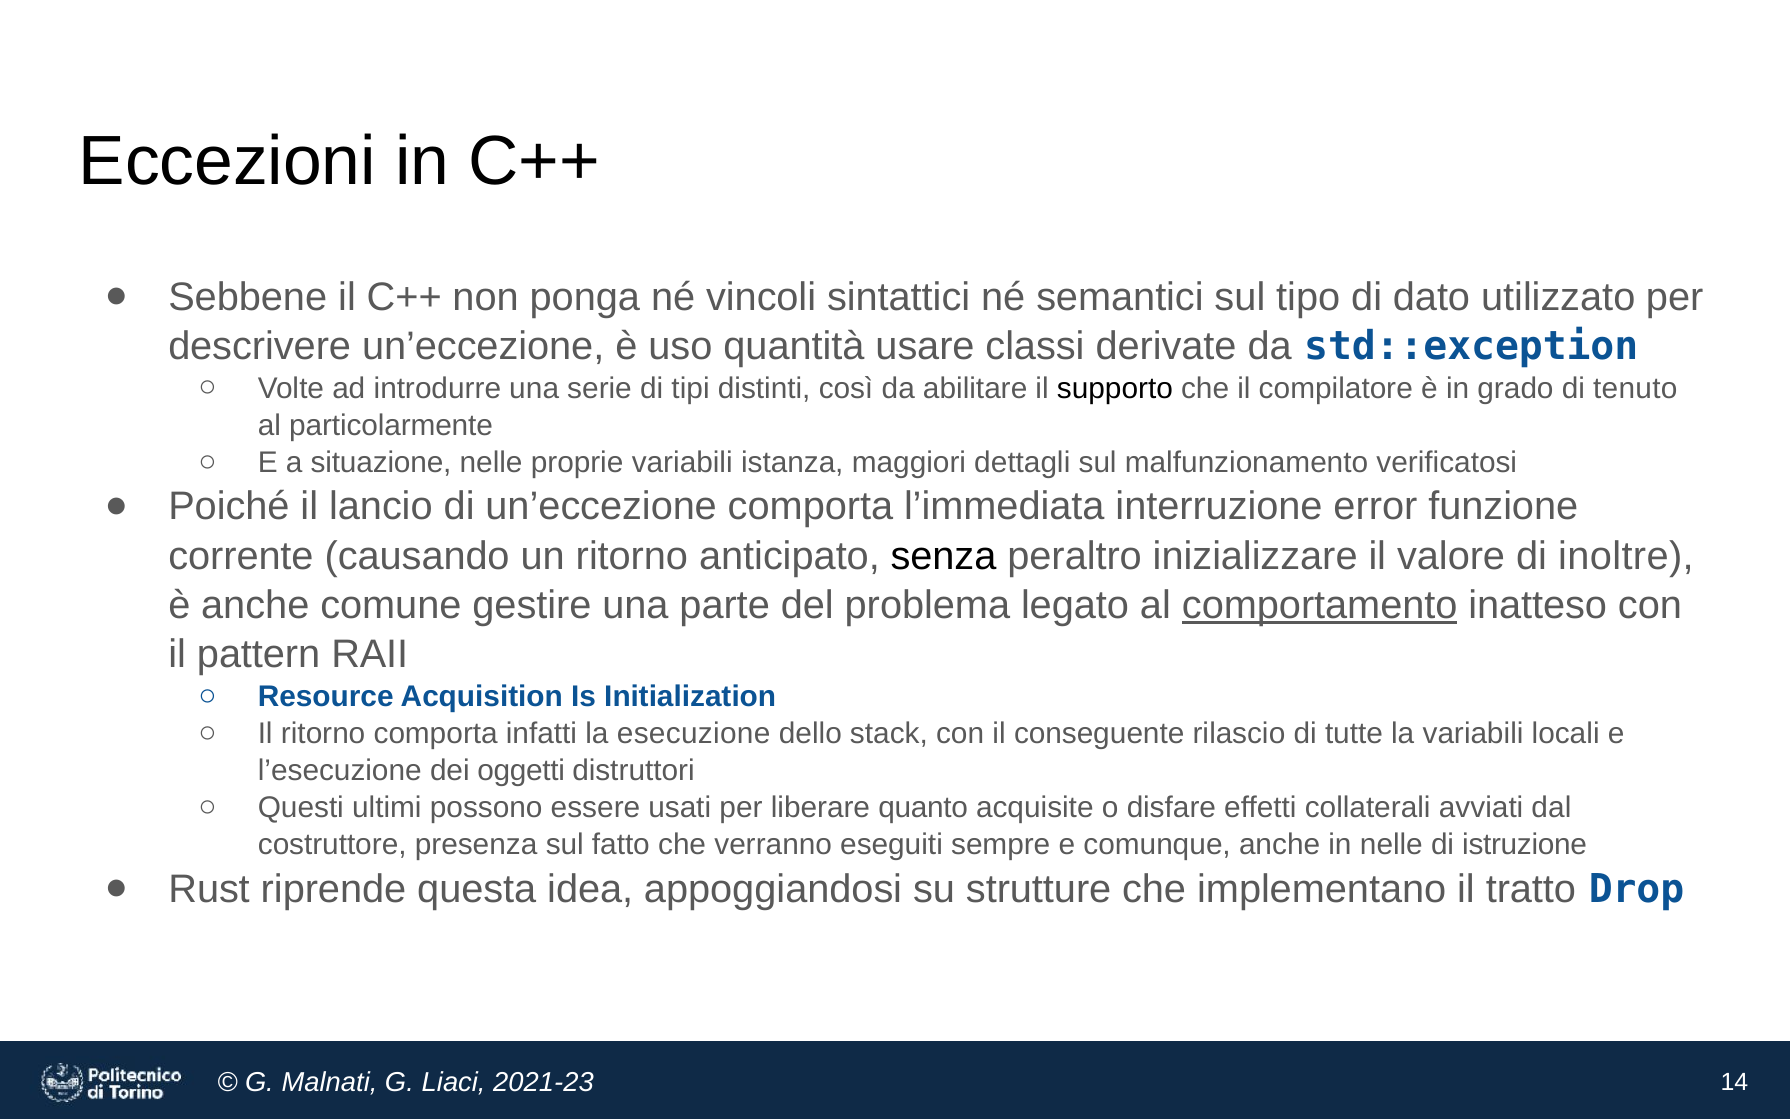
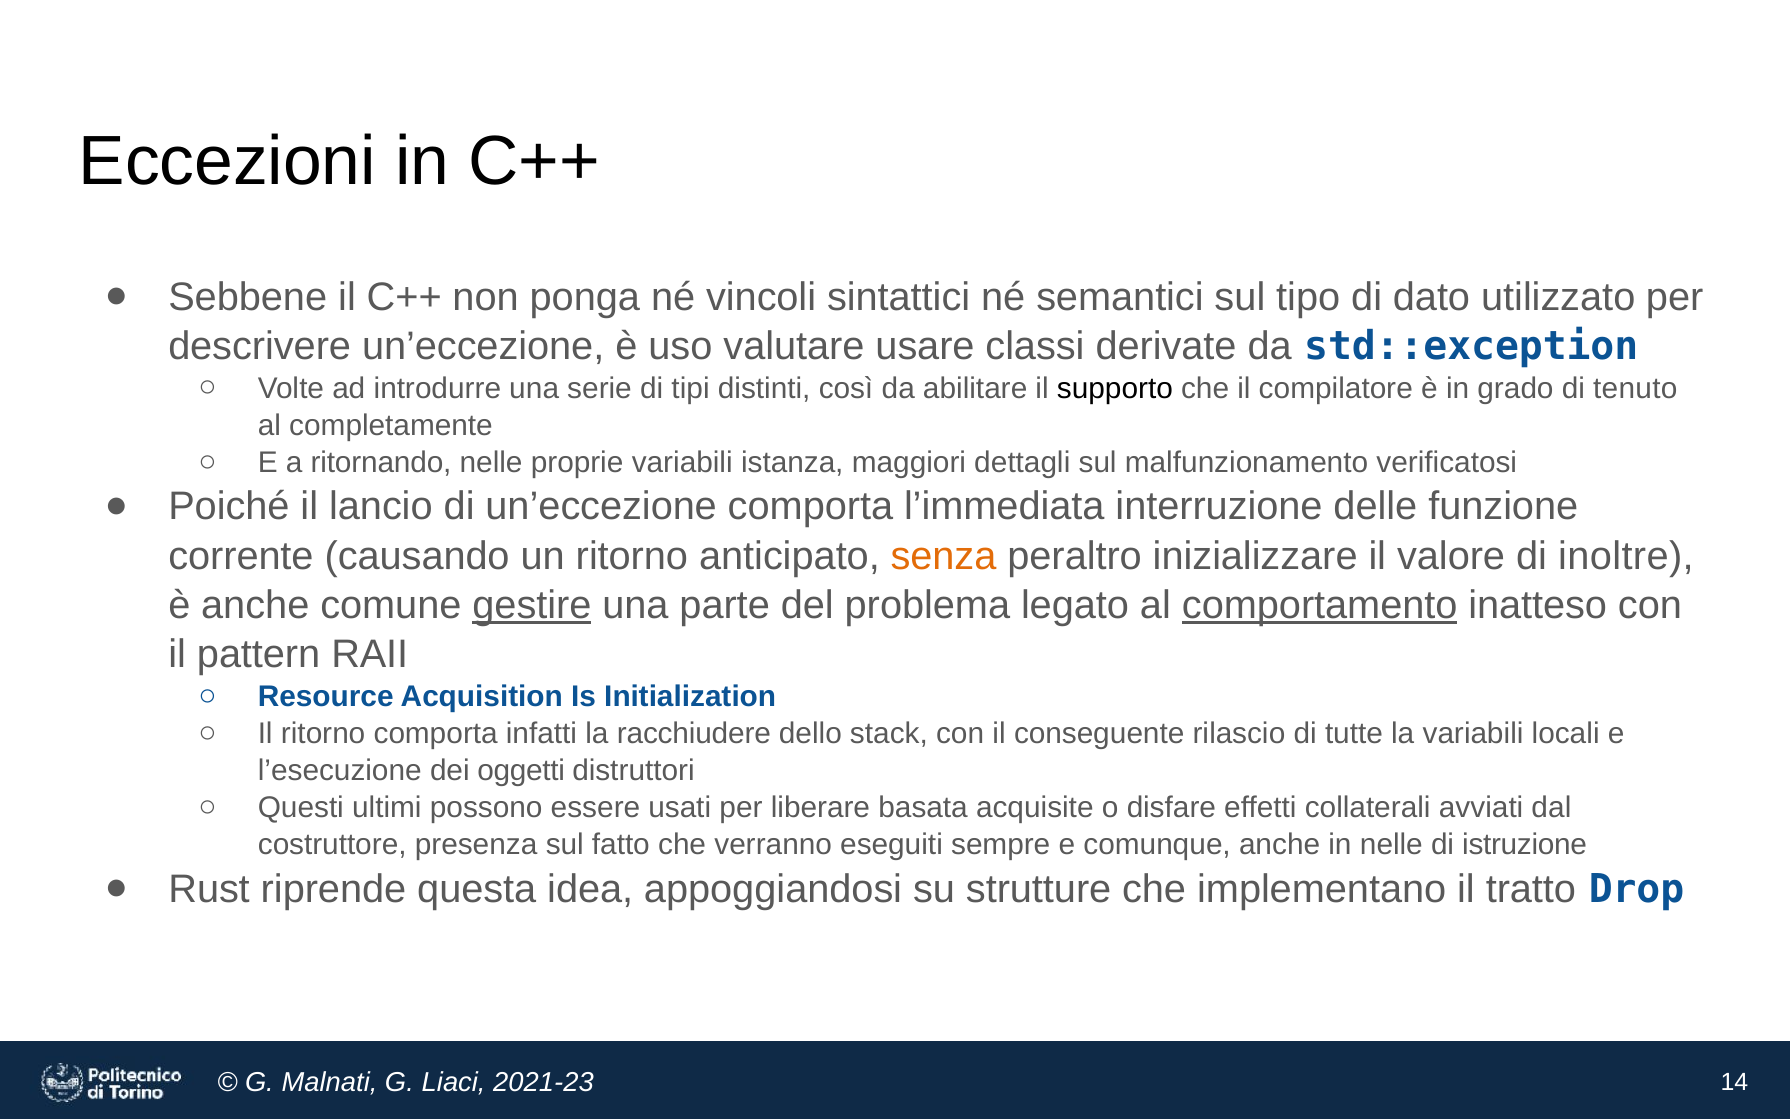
quantità: quantità -> valutare
particolarmente: particolarmente -> completamente
situazione: situazione -> ritornando
error: error -> delle
senza colour: black -> orange
gestire underline: none -> present
esecuzione: esecuzione -> racchiudere
quanto: quanto -> basata
